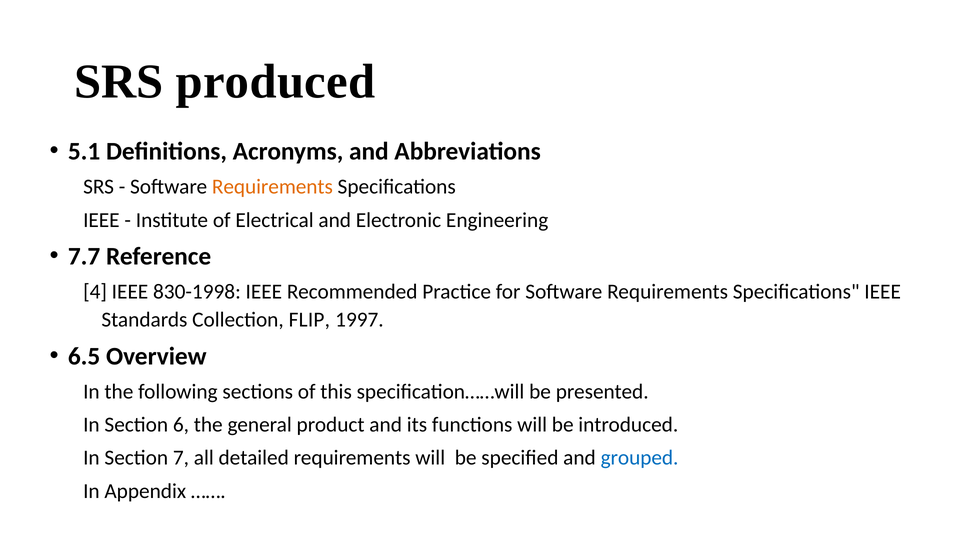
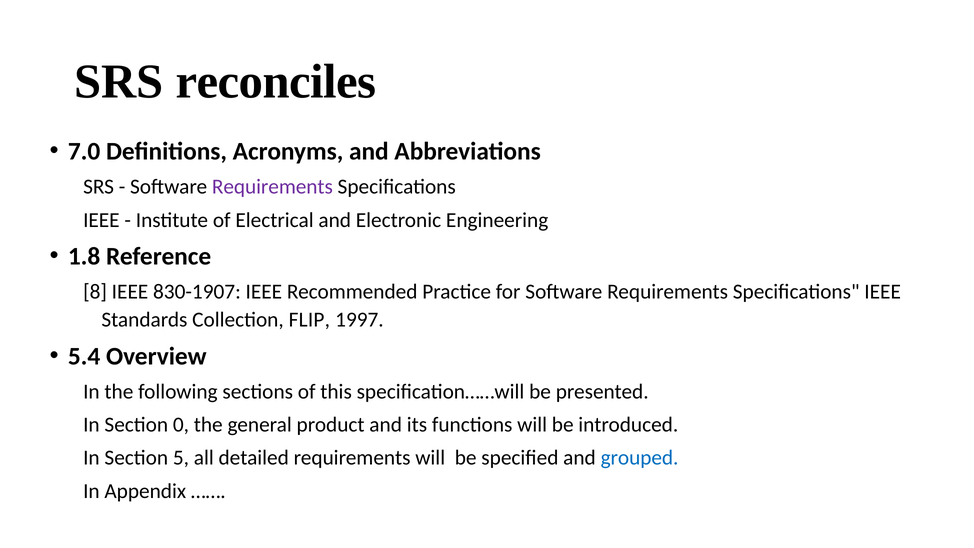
produced: produced -> reconciles
5.1: 5.1 -> 7.0
Requirements at (272, 187) colour: orange -> purple
7.7: 7.7 -> 1.8
4: 4 -> 8
830-1998: 830-1998 -> 830-1907
6.5: 6.5 -> 5.4
6: 6 -> 0
7: 7 -> 5
